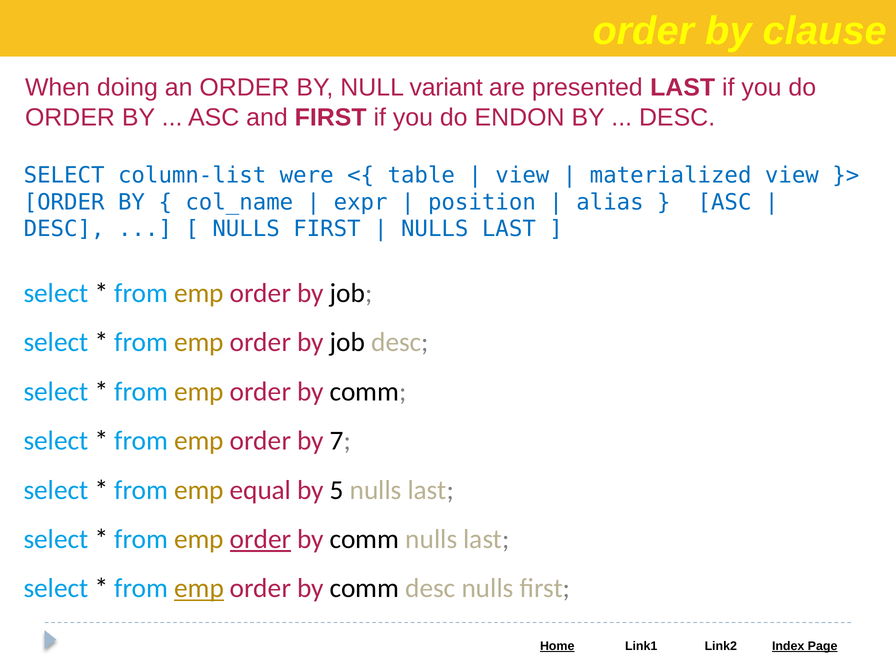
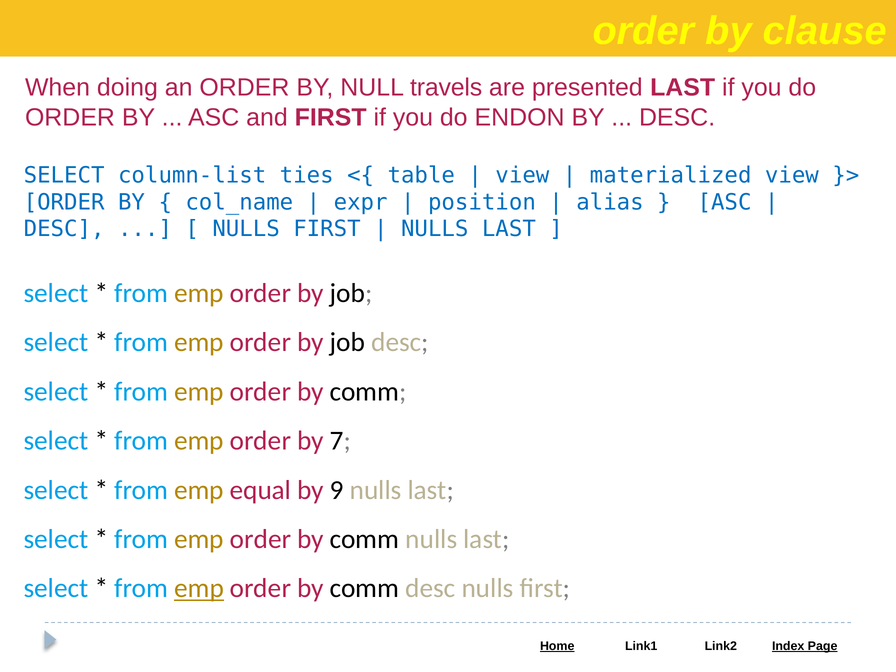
variant: variant -> travels
were: were -> ties
5: 5 -> 9
order at (261, 539) underline: present -> none
